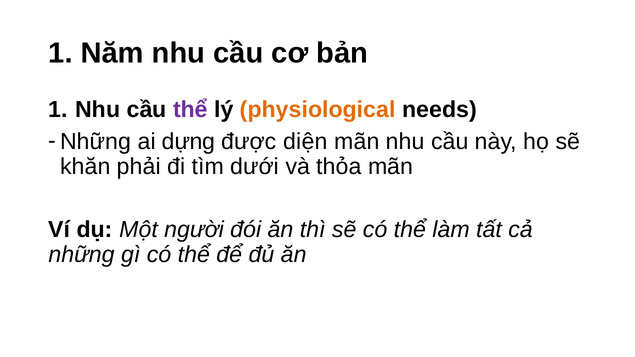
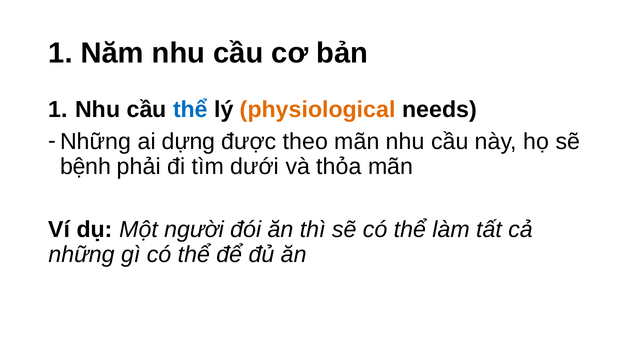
thể at (190, 110) colour: purple -> blue
diện: diện -> theo
khăn: khăn -> bệnh
